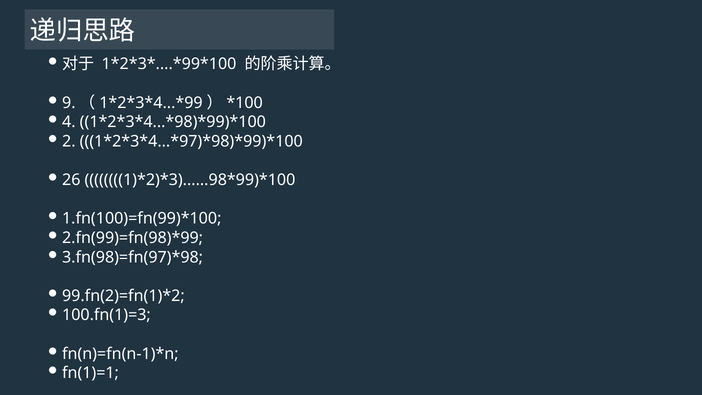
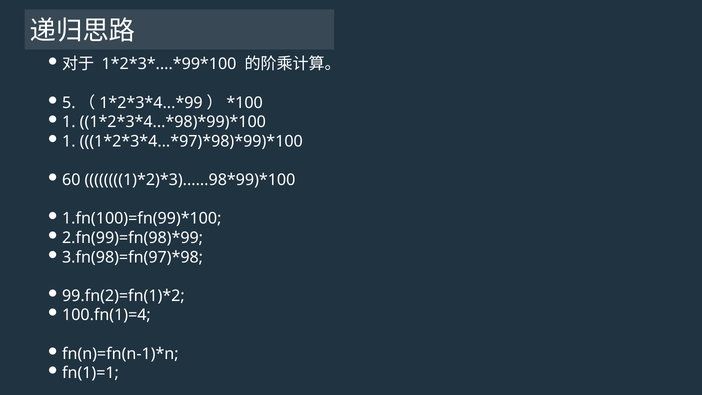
9: 9 -> 5
4 at (69, 122): 4 -> 1
2 at (69, 141): 2 -> 1
26: 26 -> 60
100.fn(1)=3: 100.fn(1)=3 -> 100.fn(1)=4
